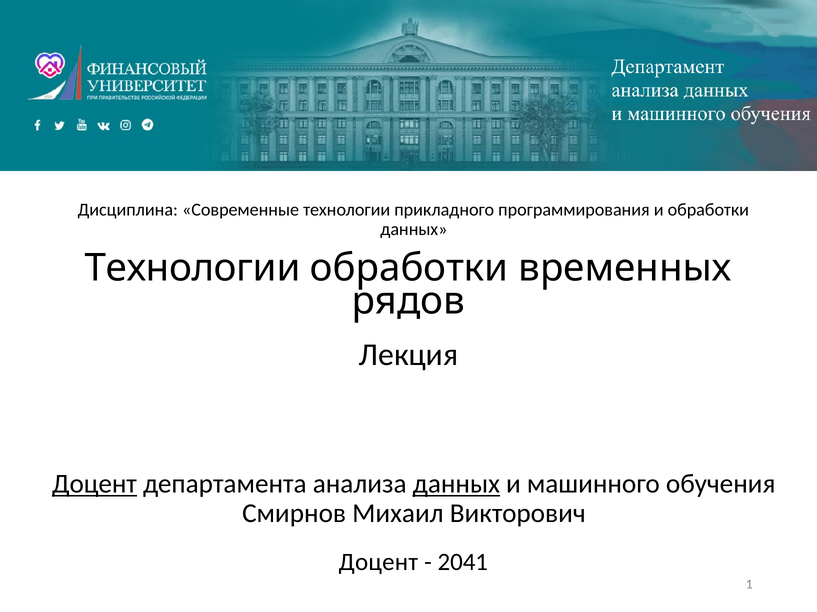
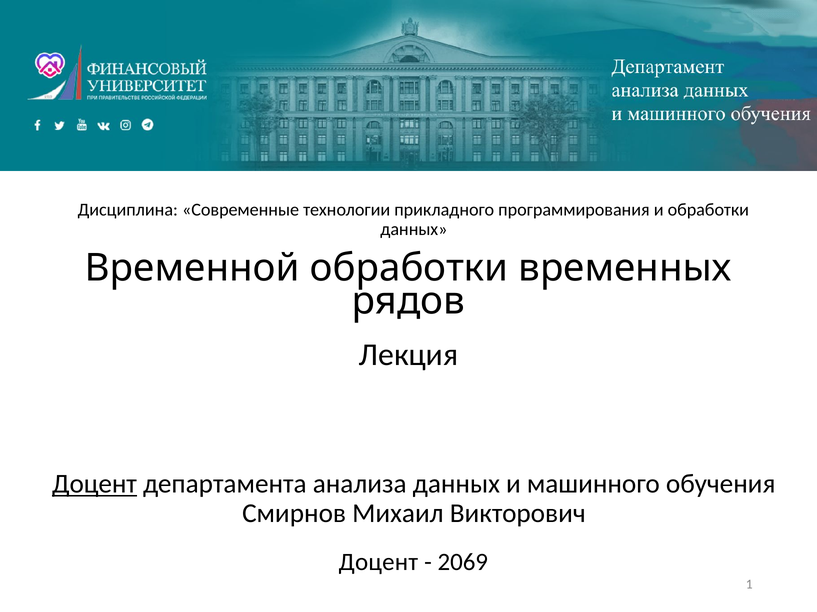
Технологии at (193, 268): Технологии -> Временной
данных at (456, 484) underline: present -> none
2041: 2041 -> 2069
